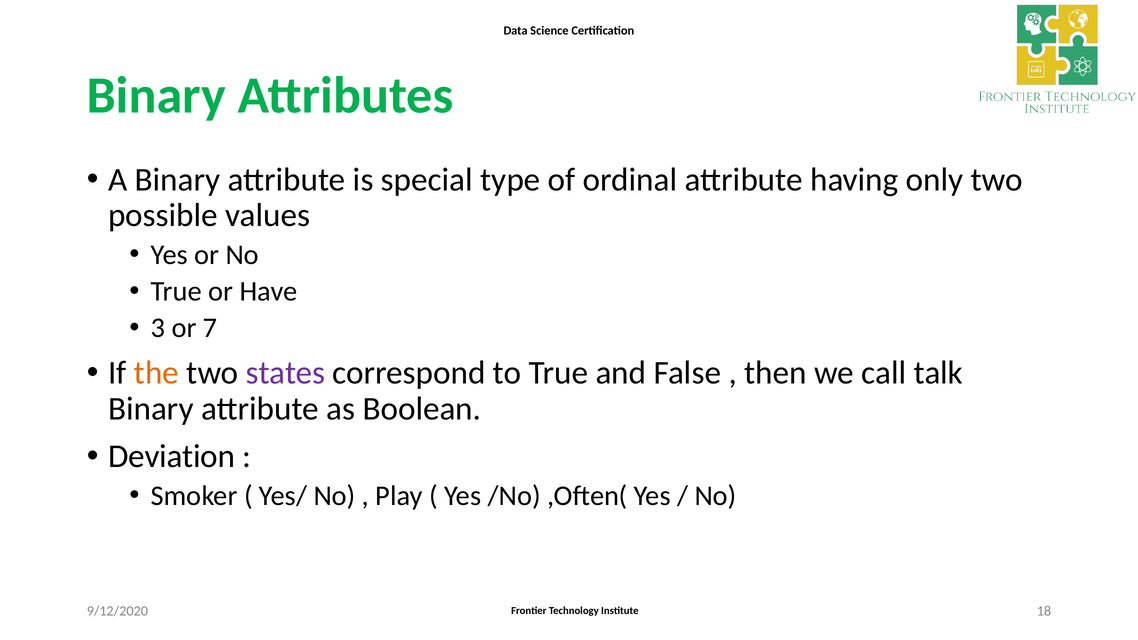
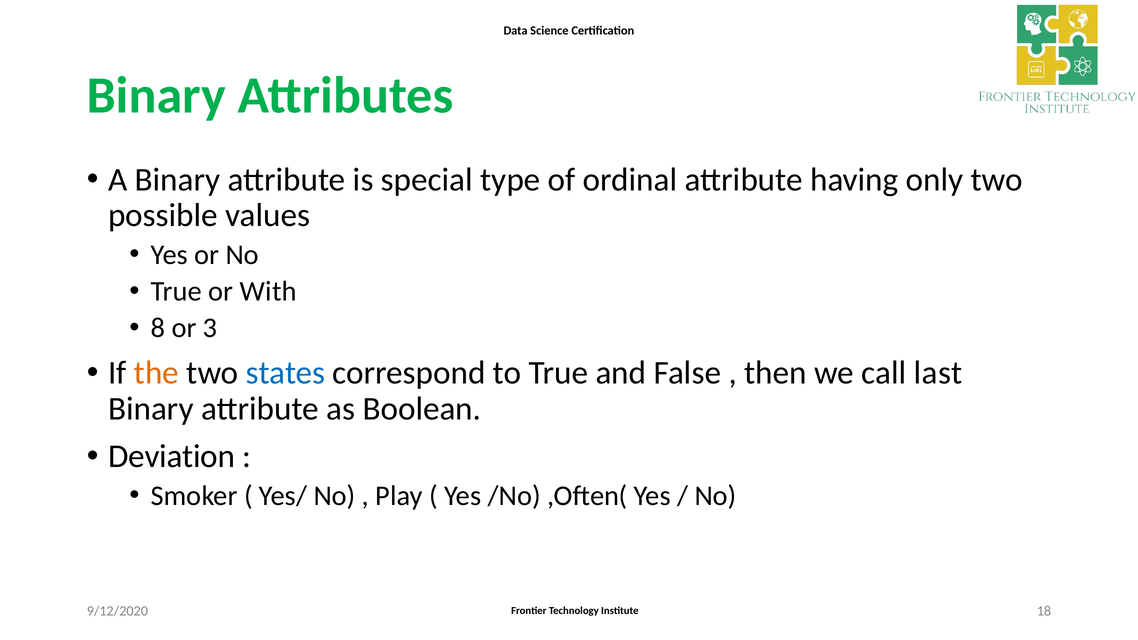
Have: Have -> With
3: 3 -> 8
7: 7 -> 3
states colour: purple -> blue
talk: talk -> last
